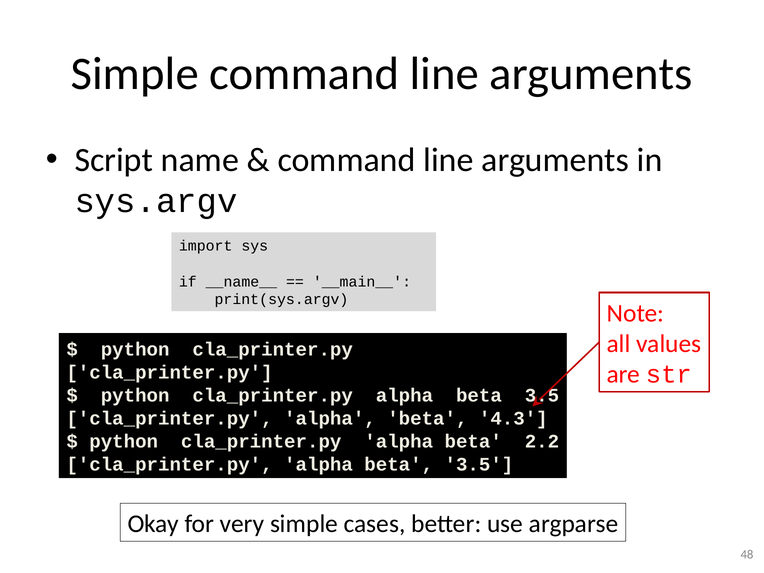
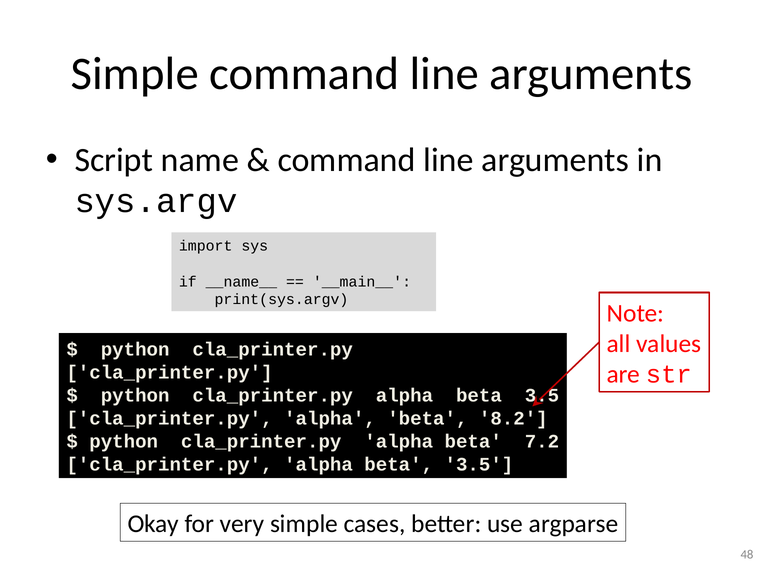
4.3: 4.3 -> 8.2
2.2: 2.2 -> 7.2
